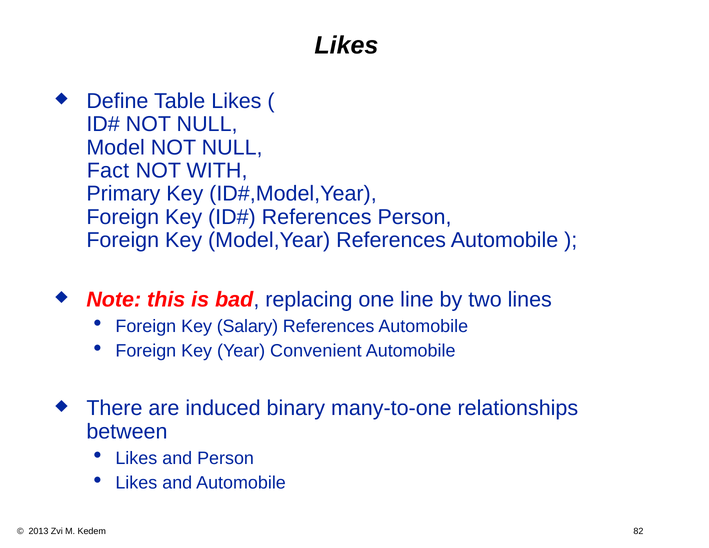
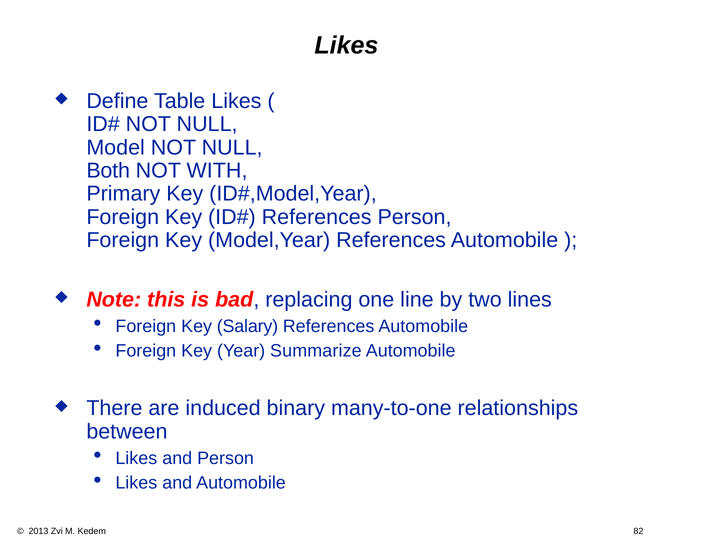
Fact: Fact -> Both
Convenient: Convenient -> Summarize
